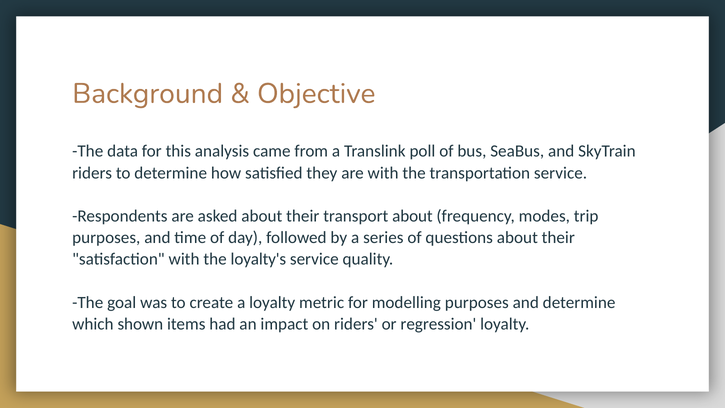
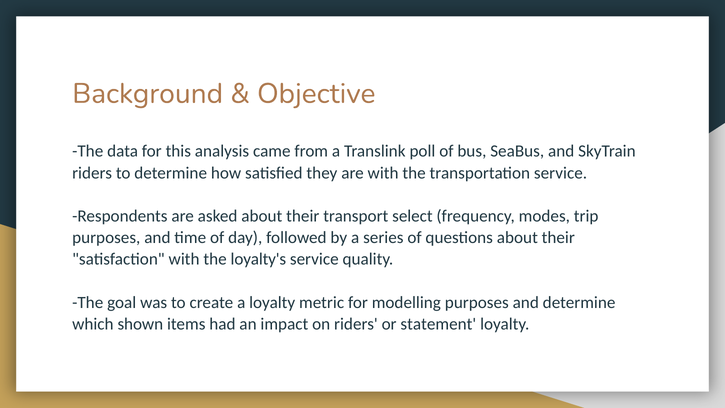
transport about: about -> select
regression: regression -> statement
